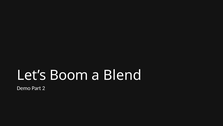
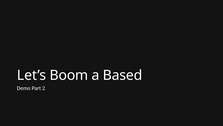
Blend: Blend -> Based
